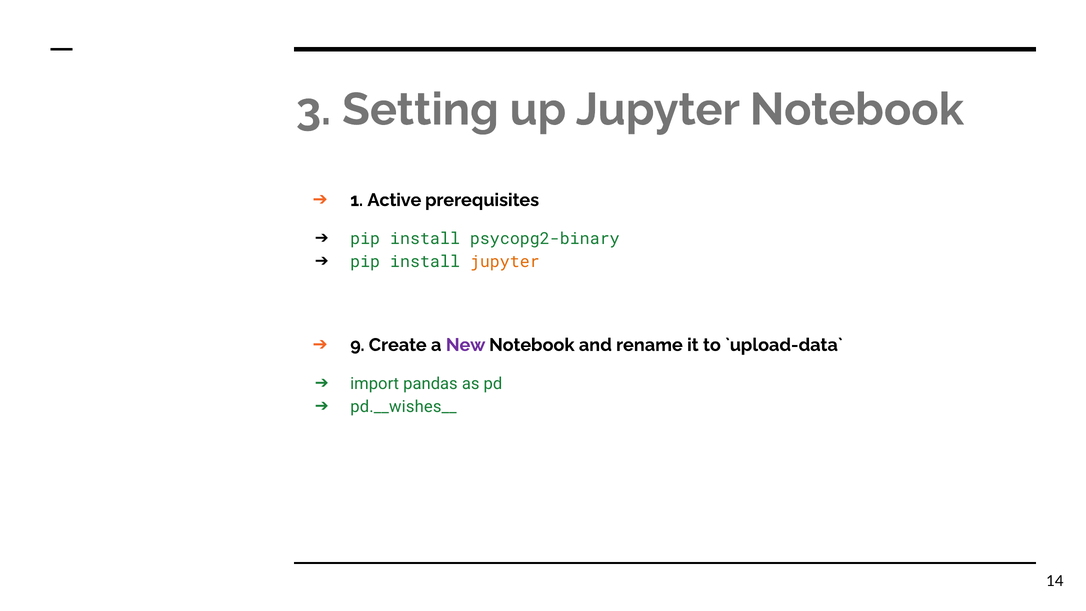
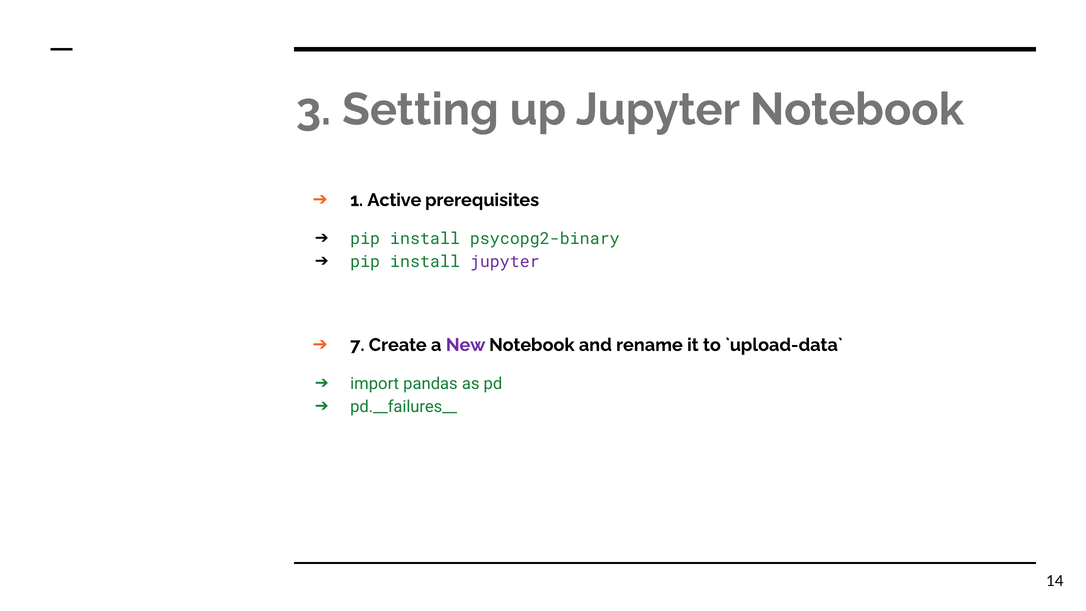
jupyter at (505, 262) colour: orange -> purple
9: 9 -> 7
pd.__wishes__: pd.__wishes__ -> pd.__failures__
